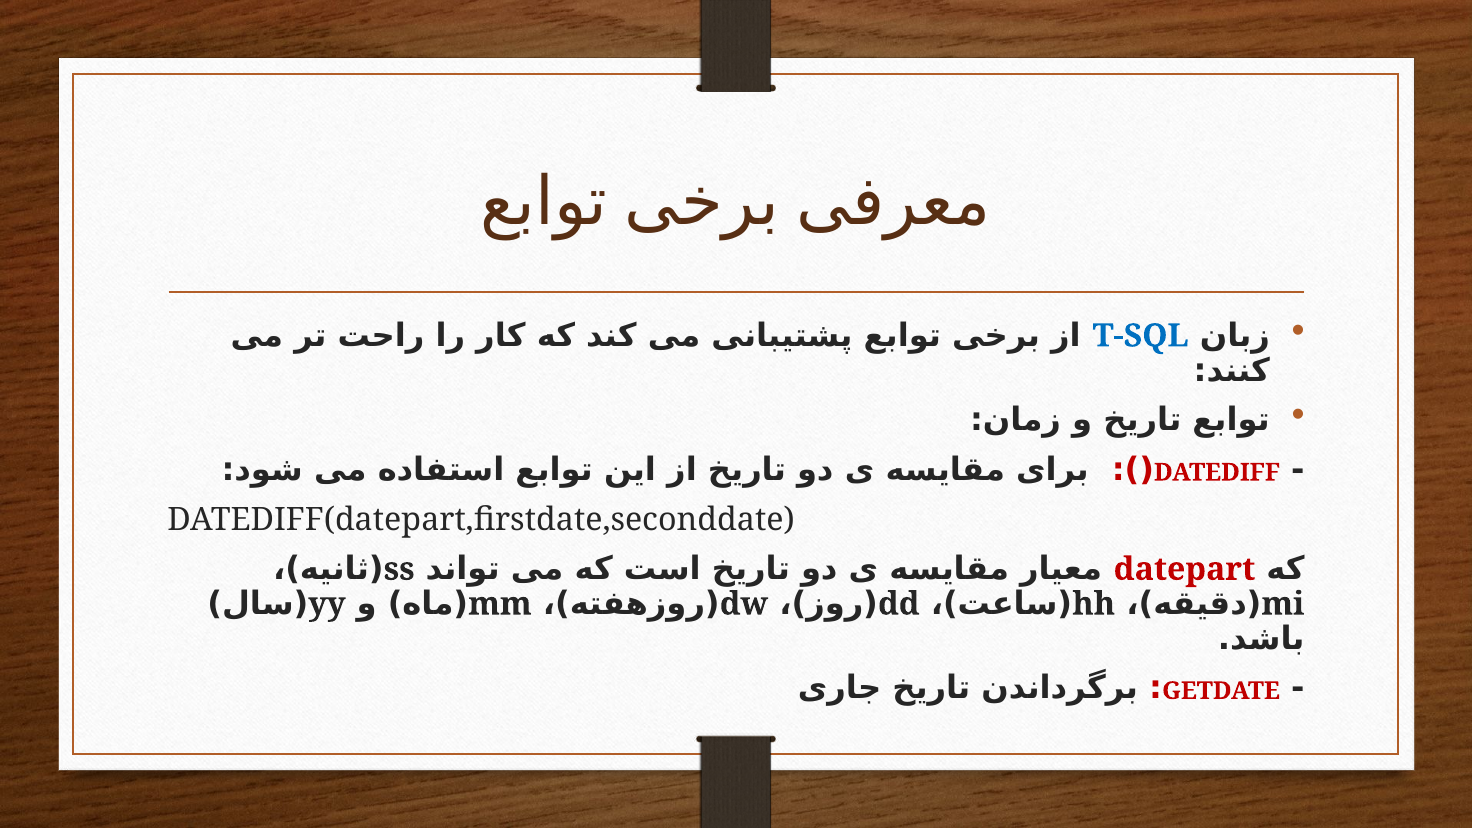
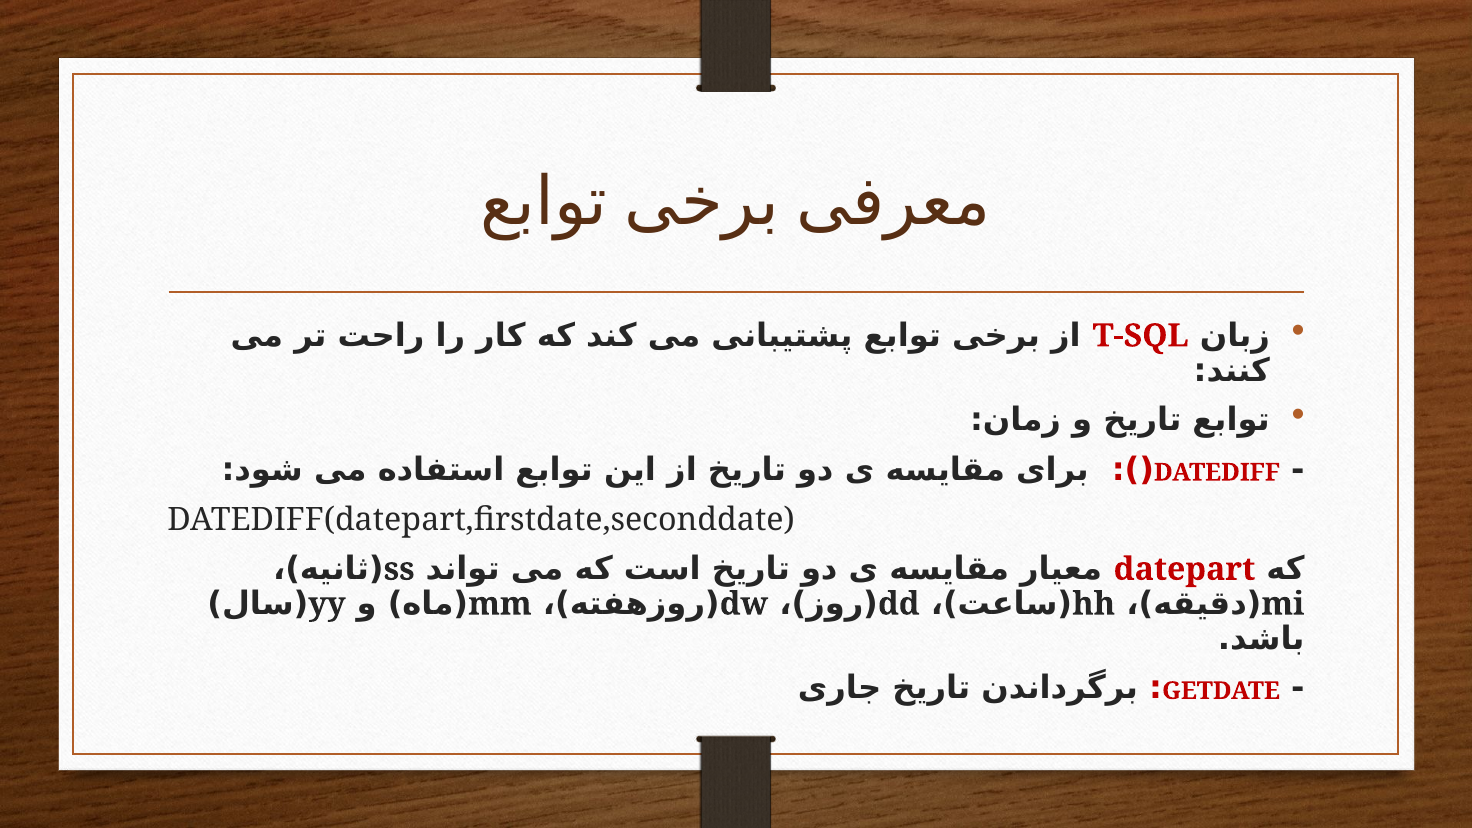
T-SQL colour: blue -> red
